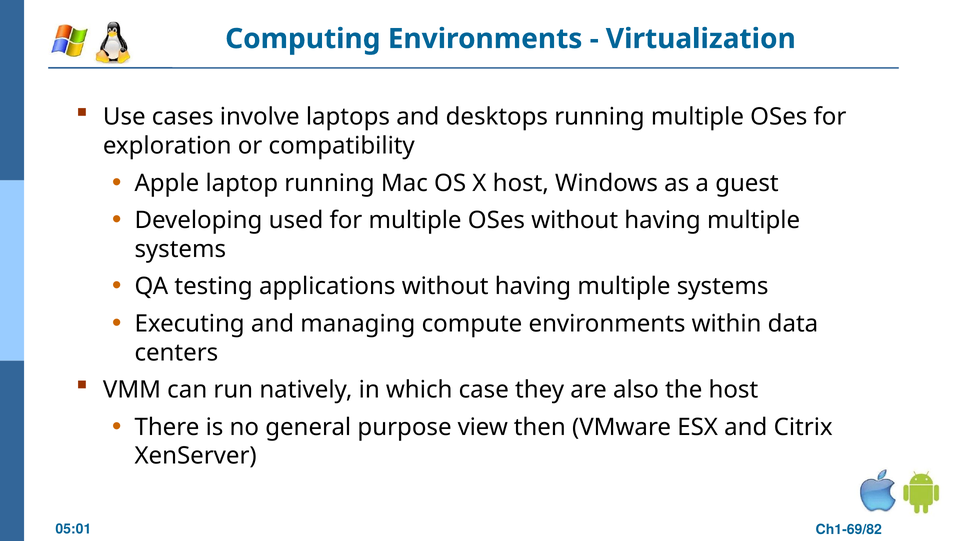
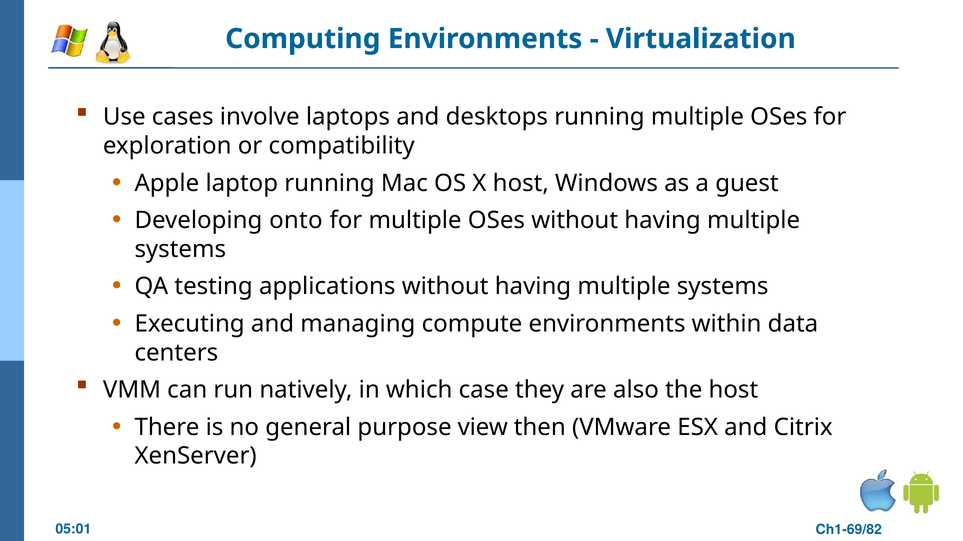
used: used -> onto
